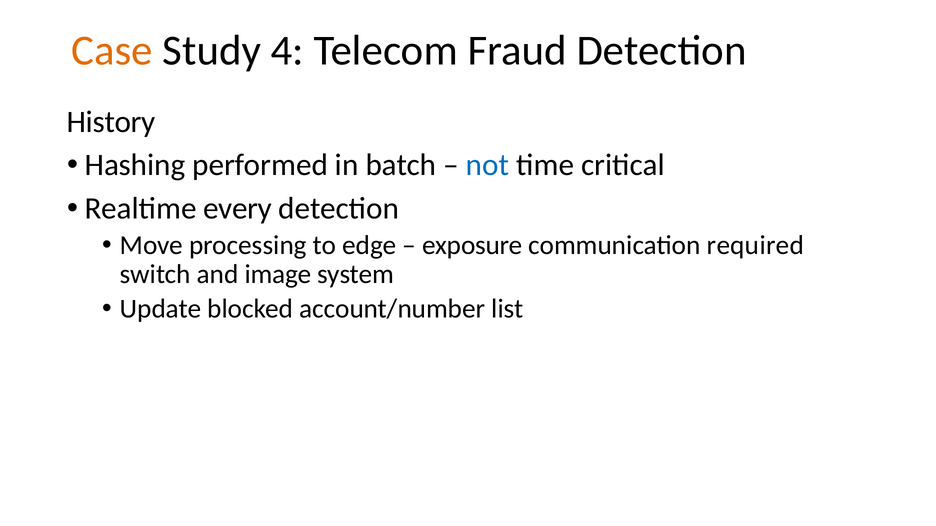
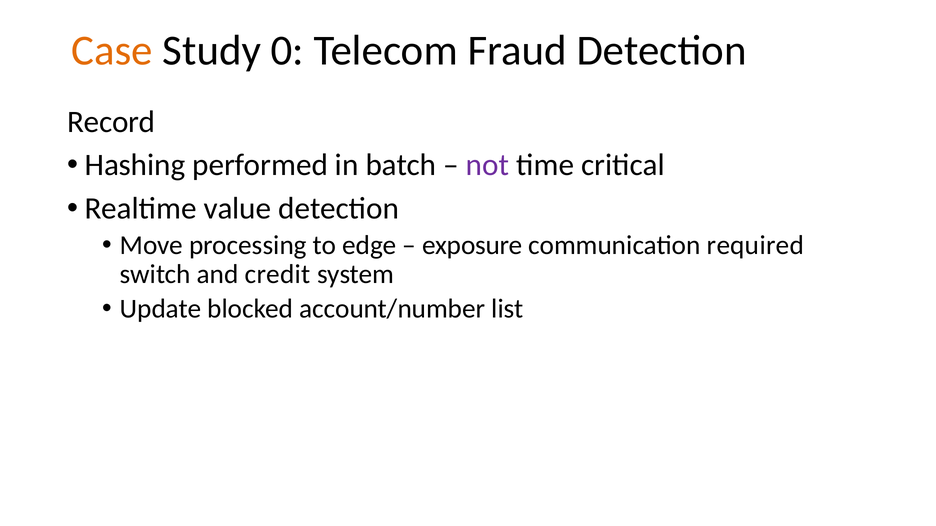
4: 4 -> 0
History: History -> Record
not colour: blue -> purple
every: every -> value
image: image -> credit
